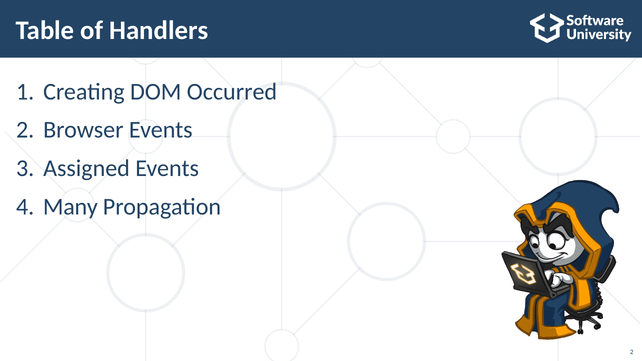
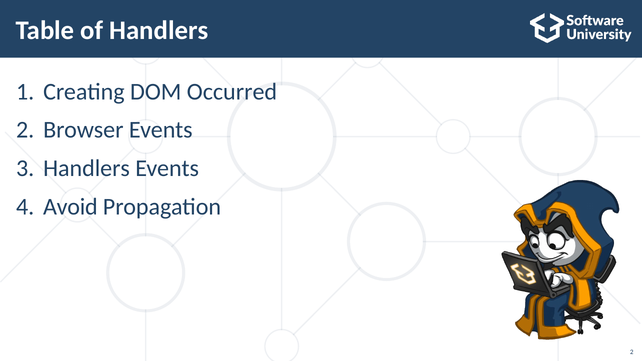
Assigned at (87, 168): Assigned -> Handlers
Many: Many -> Avoid
